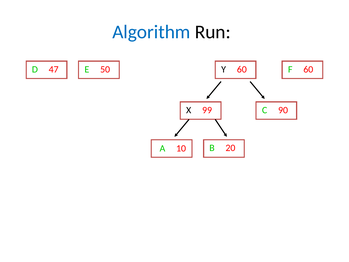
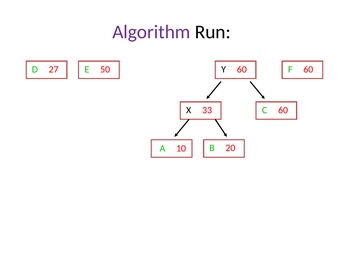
Algorithm colour: blue -> purple
47: 47 -> 27
99: 99 -> 33
C 90: 90 -> 60
